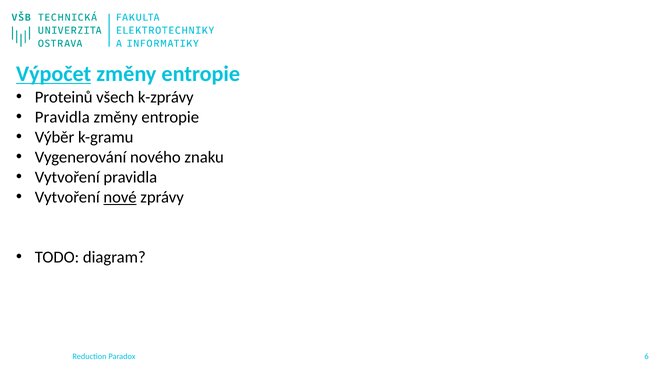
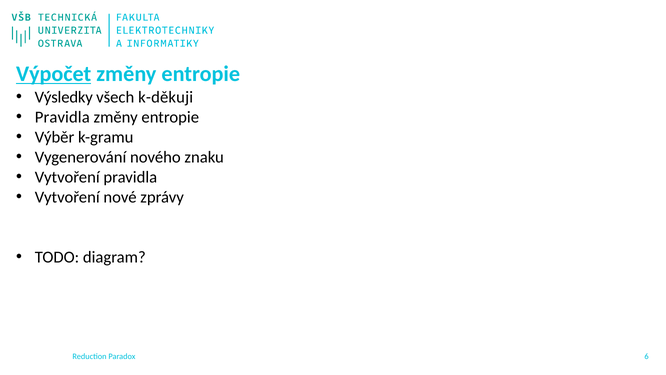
Proteinů: Proteinů -> Výsledky
k-zprávy: k-zprávy -> k-děkuji
nové underline: present -> none
